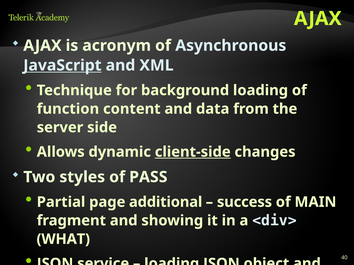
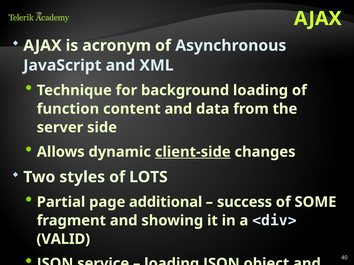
JavaScript at (62, 65) underline: present -> none
PASS: PASS -> LOTS
MAIN: MAIN -> SOME
WHAT: WHAT -> VALID
